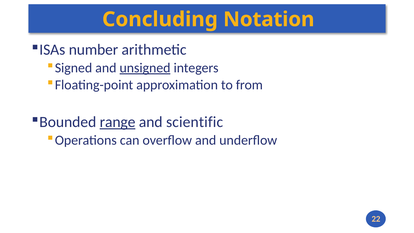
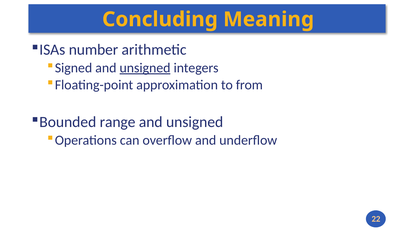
Notation: Notation -> Meaning
range underline: present -> none
scientific at (195, 122): scientific -> unsigned
